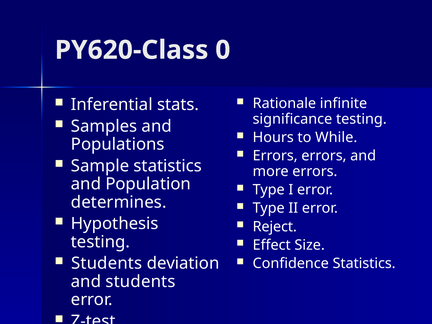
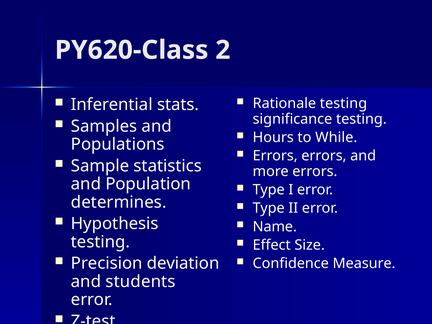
0: 0 -> 2
Rationale infinite: infinite -> testing
Reject: Reject -> Name
Students at (107, 263): Students -> Precision
Confidence Statistics: Statistics -> Measure
